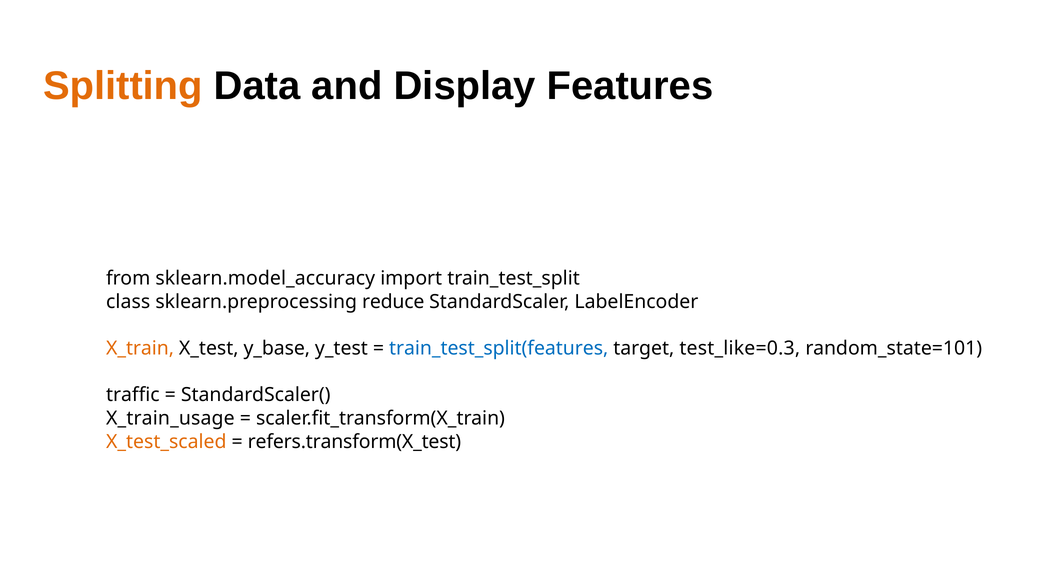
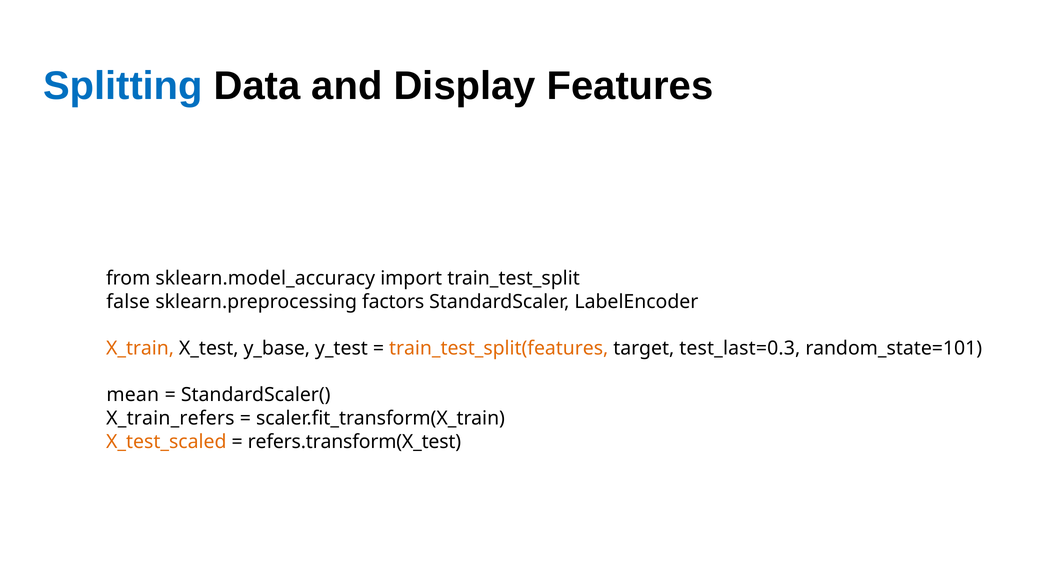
Splitting colour: orange -> blue
class: class -> false
reduce: reduce -> factors
train_test_split(features colour: blue -> orange
test_like=0.3: test_like=0.3 -> test_last=0.3
traffic: traffic -> mean
X_train_usage: X_train_usage -> X_train_refers
